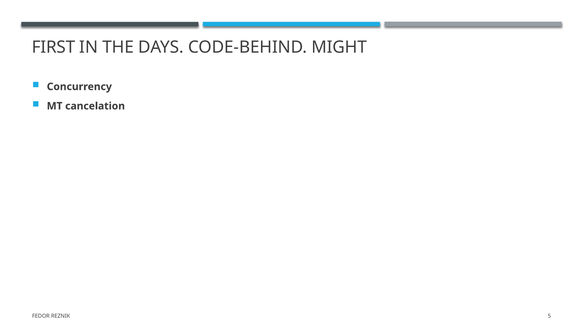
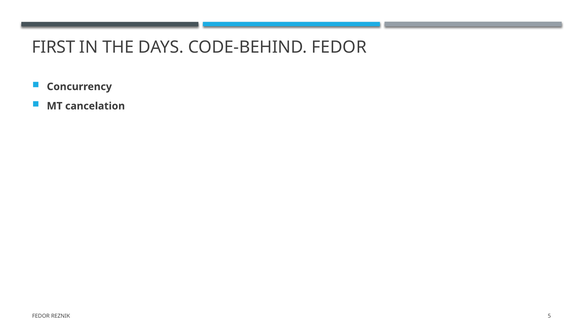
CODE-BEHIND MIGHT: MIGHT -> FEDOR
